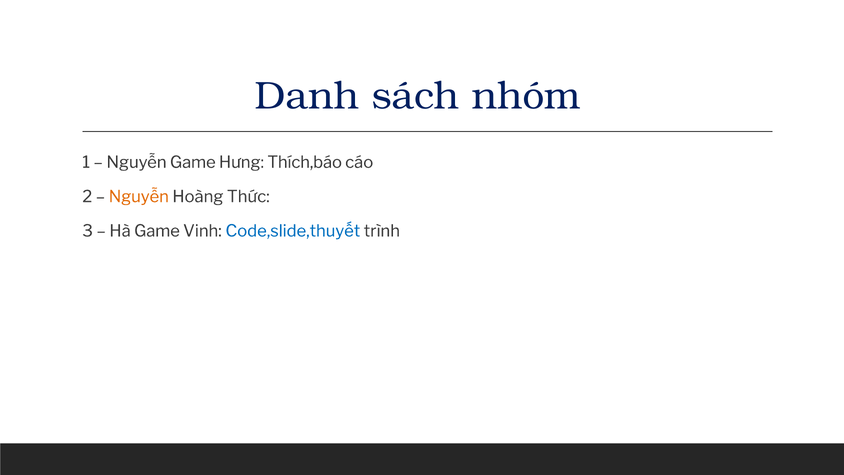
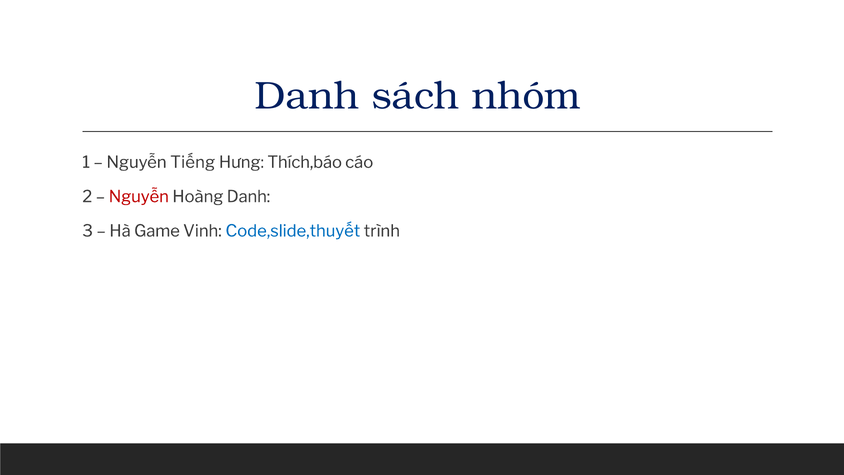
Nguyễn Game: Game -> Tiếng
Nguyễn at (139, 197) colour: orange -> red
Hoàng Thức: Thức -> Danh
